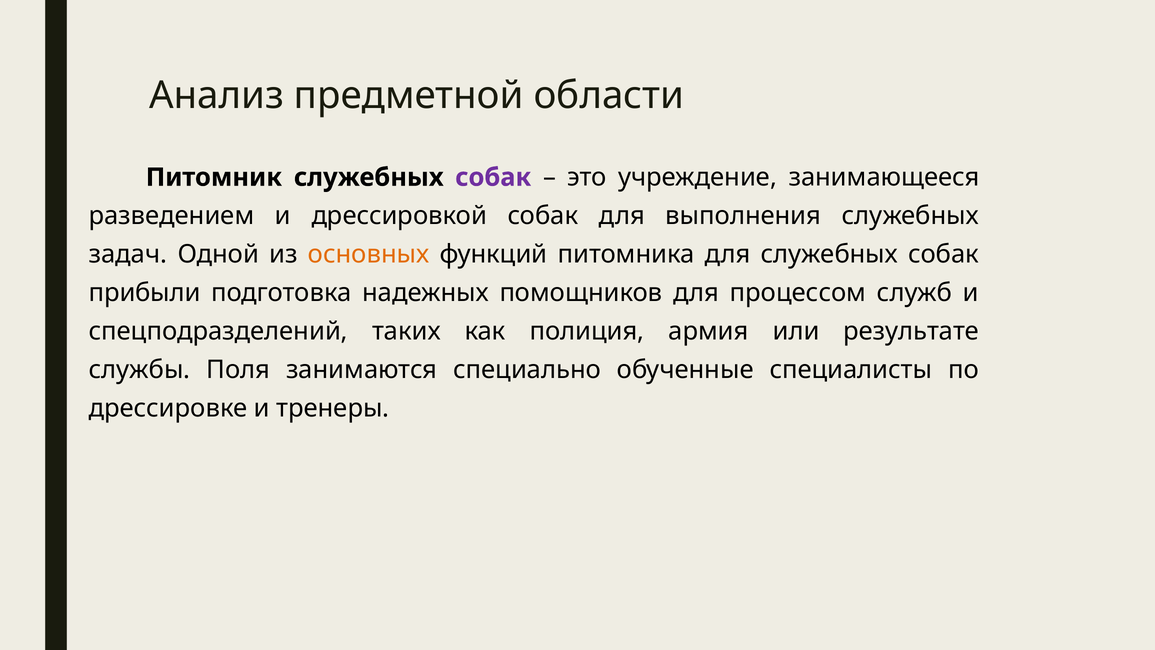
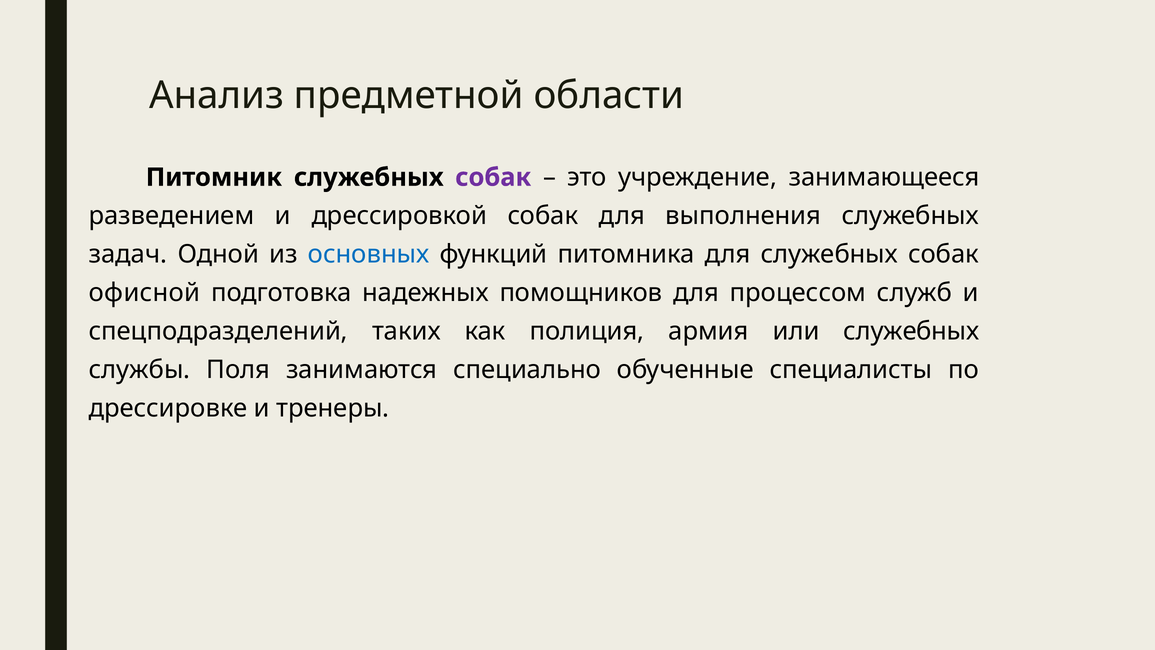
основных colour: orange -> blue
прибыли: прибыли -> офисной
или результате: результате -> служебных
